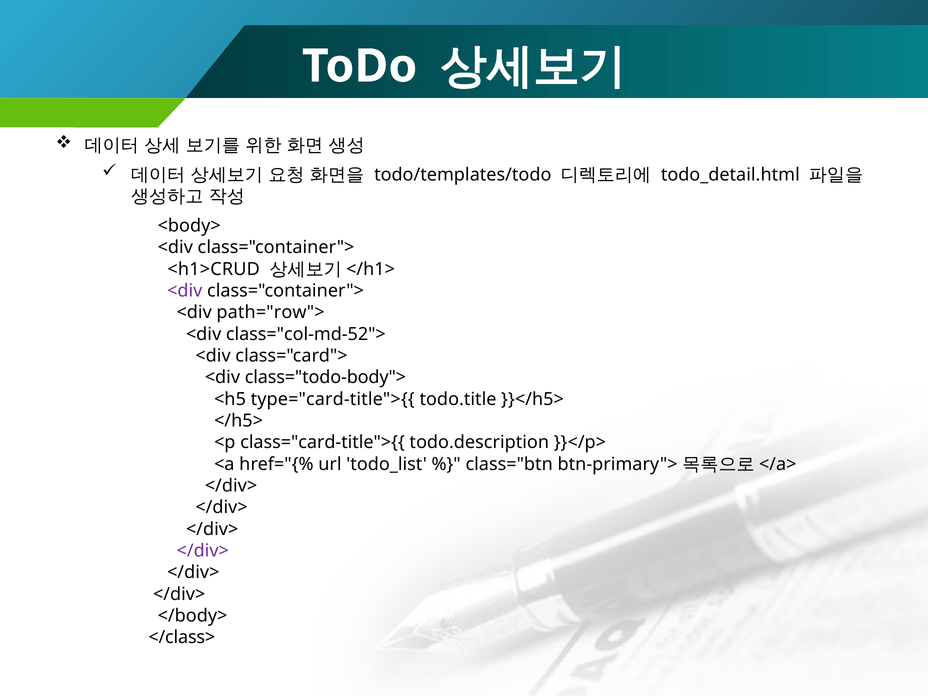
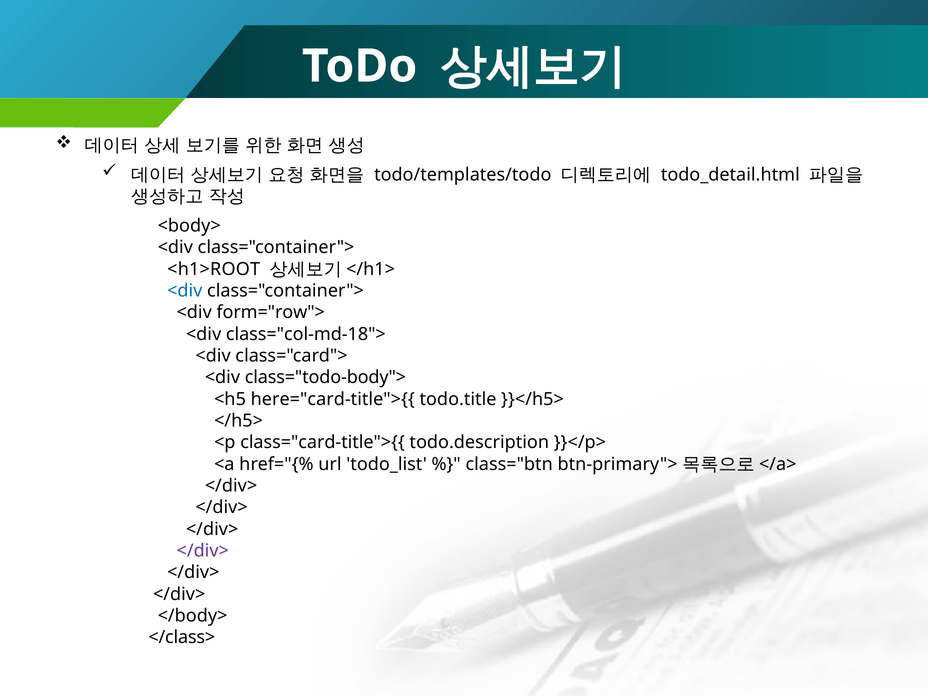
<h1>CRUD: <h1>CRUD -> <h1>ROOT
<div at (185, 291) colour: purple -> blue
path="row">: path="row"> -> form="row">
class="col-md-52">: class="col-md-52"> -> class="col-md-18">
type="card-title">{{: type="card-title">{{ -> here="card-title">{{
